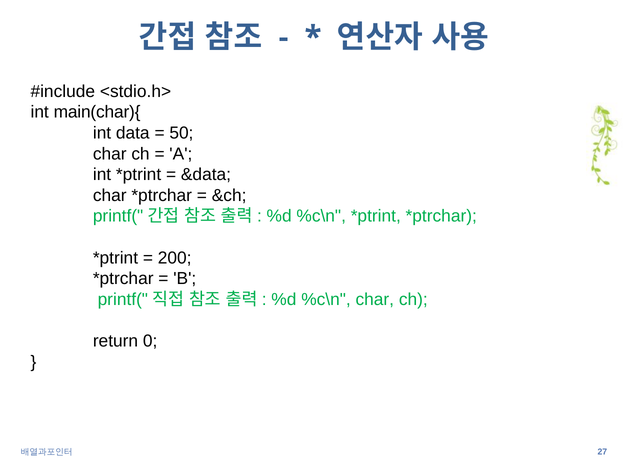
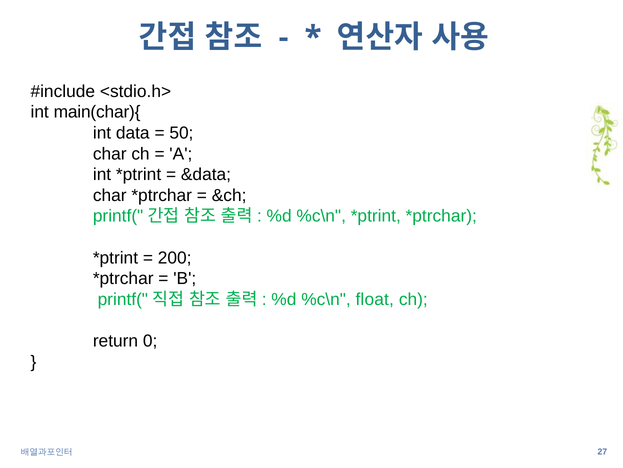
%c\n char: char -> float
